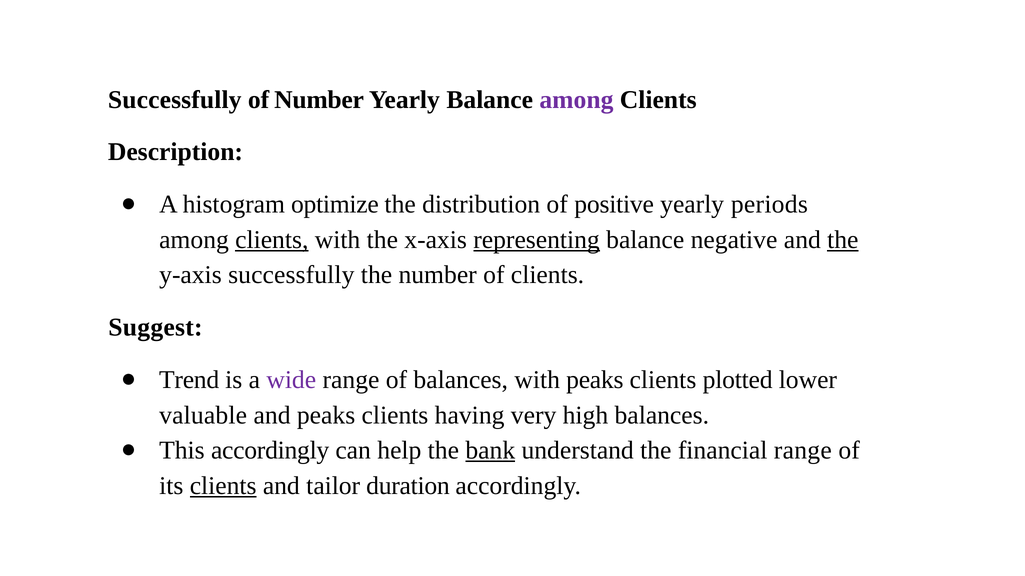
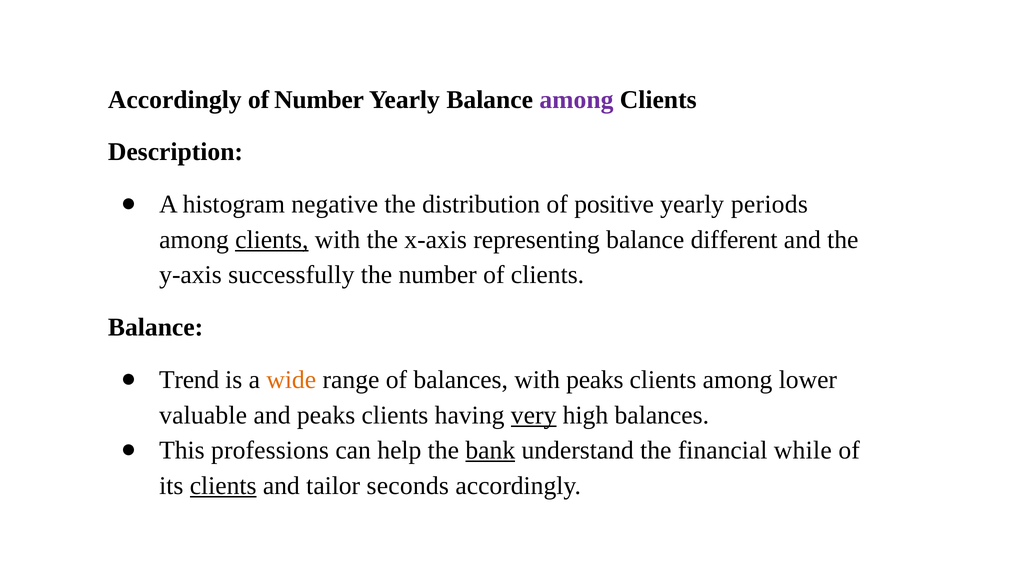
Successfully at (175, 100): Successfully -> Accordingly
optimize: optimize -> negative
representing underline: present -> none
negative: negative -> different
the at (843, 240) underline: present -> none
Suggest at (155, 328): Suggest -> Balance
wide colour: purple -> orange
clients plotted: plotted -> among
very underline: none -> present
This accordingly: accordingly -> professions
financial range: range -> while
duration: duration -> seconds
